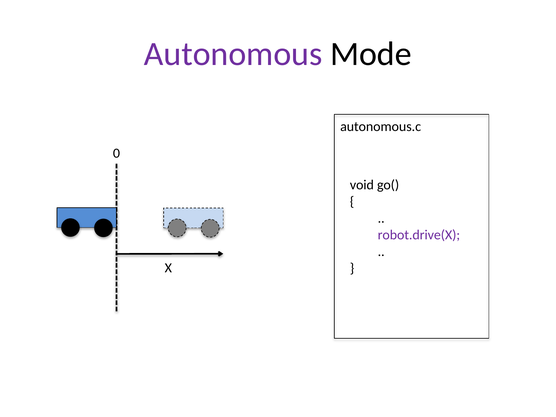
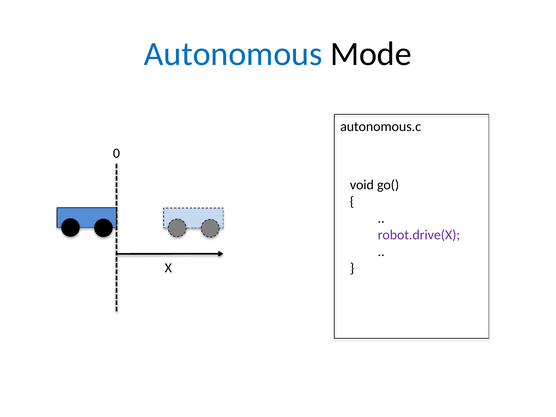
Autonomous colour: purple -> blue
